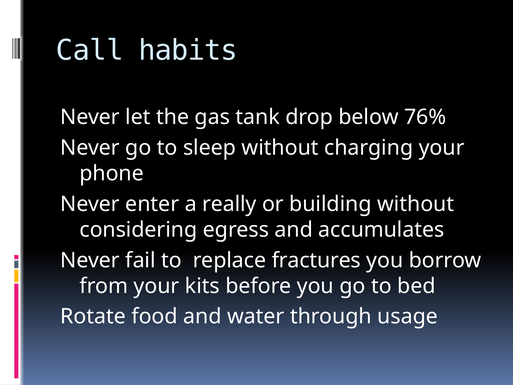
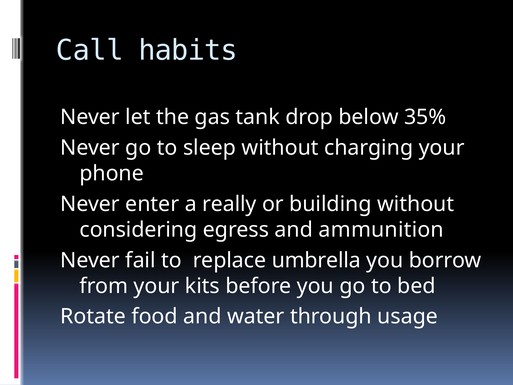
76%: 76% -> 35%
accumulates: accumulates -> ammunition
fractures: fractures -> umbrella
